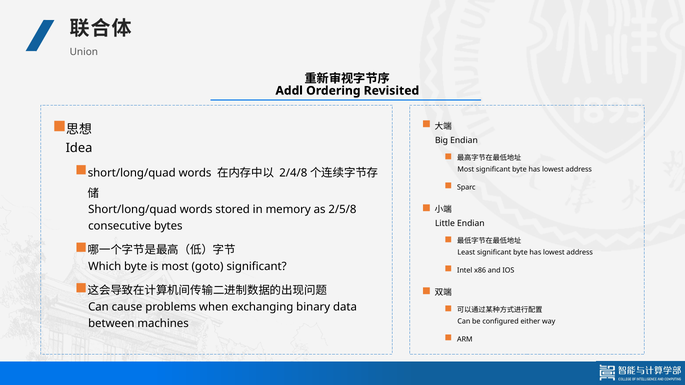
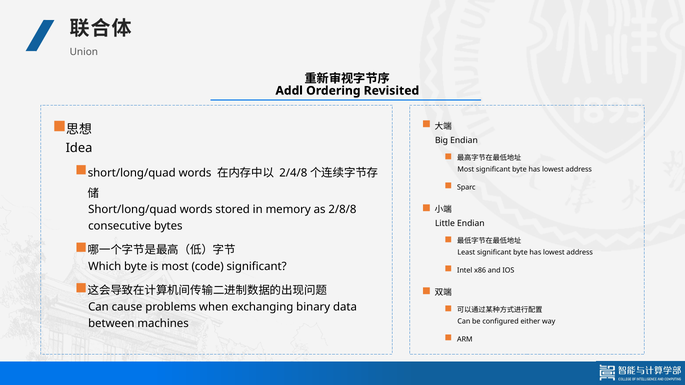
2/5/8: 2/5/8 -> 2/8/8
goto: goto -> code
